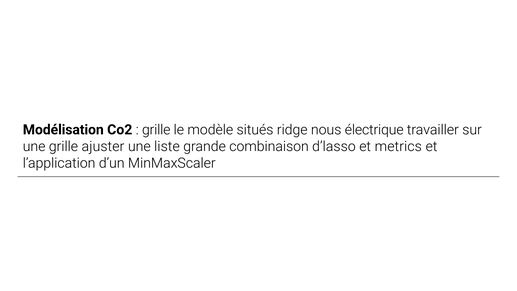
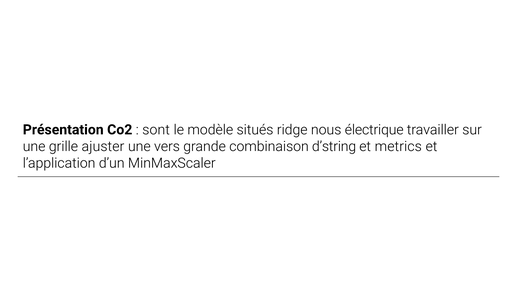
Modélisation: Modélisation -> Présentation
grille at (156, 130): grille -> sont
liste: liste -> vers
d’lasso: d’lasso -> d’string
